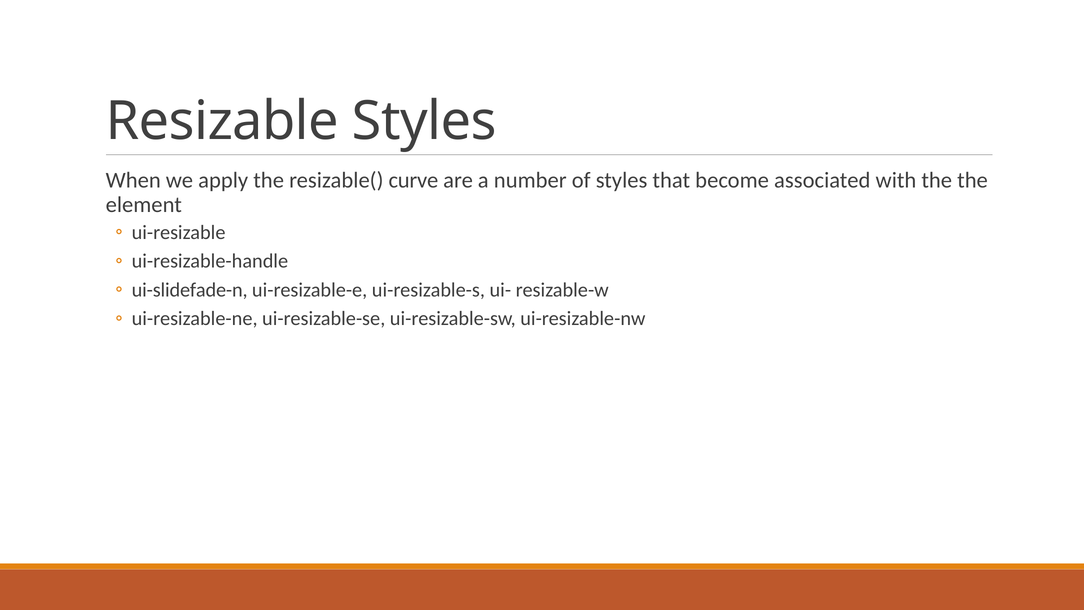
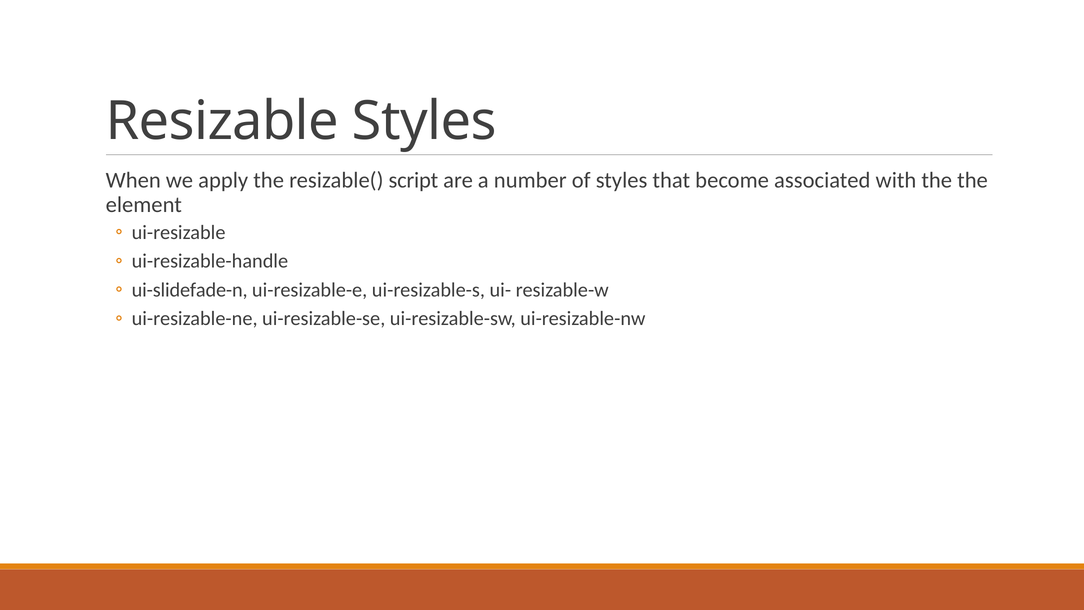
curve: curve -> script
